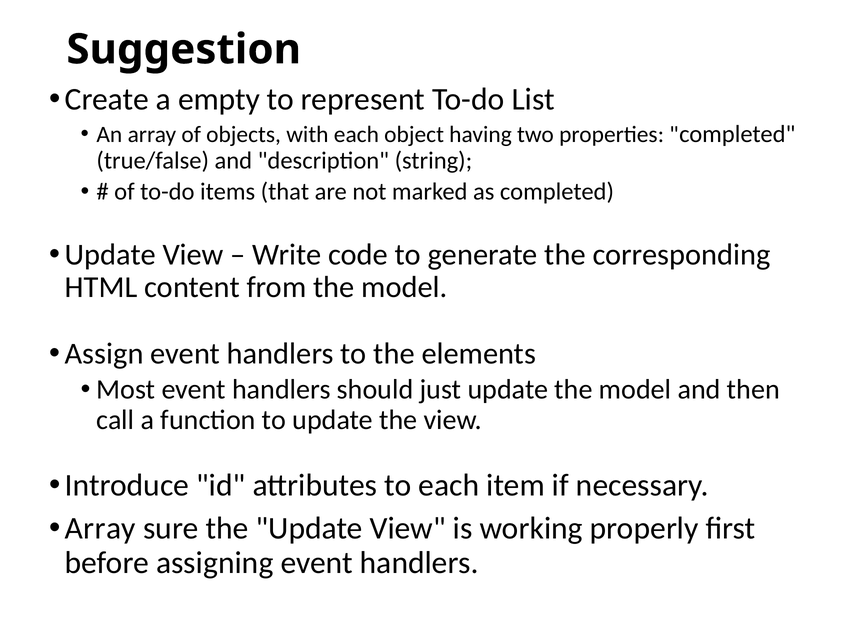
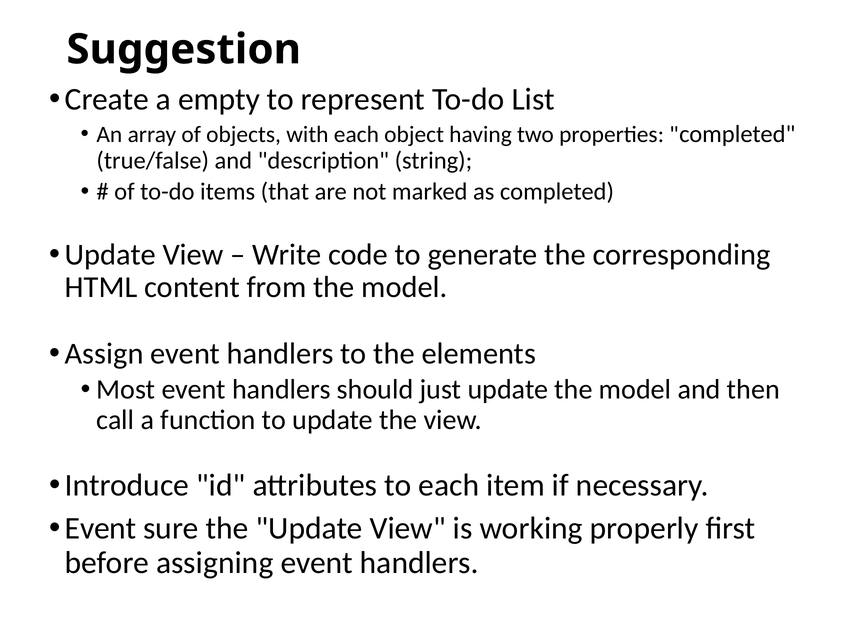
Array at (100, 529): Array -> Event
